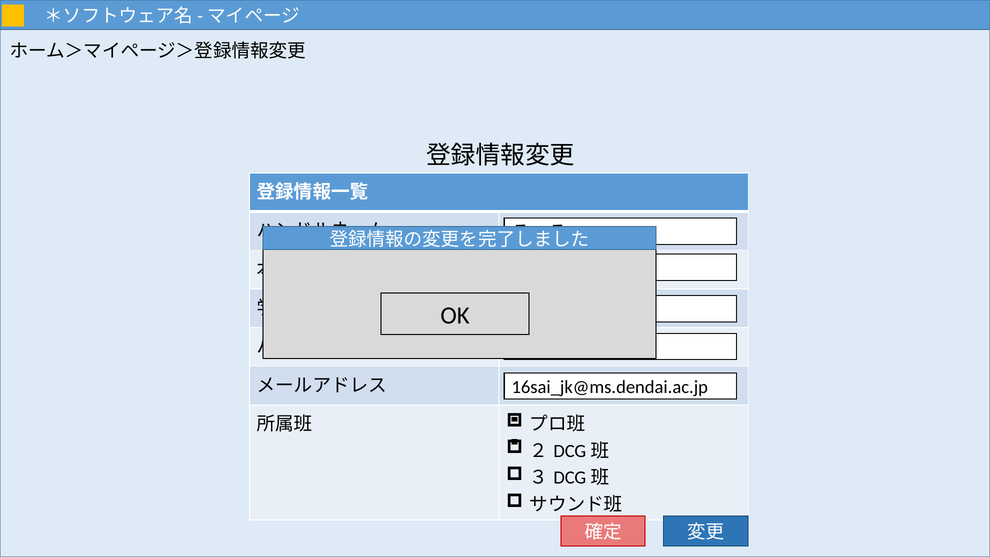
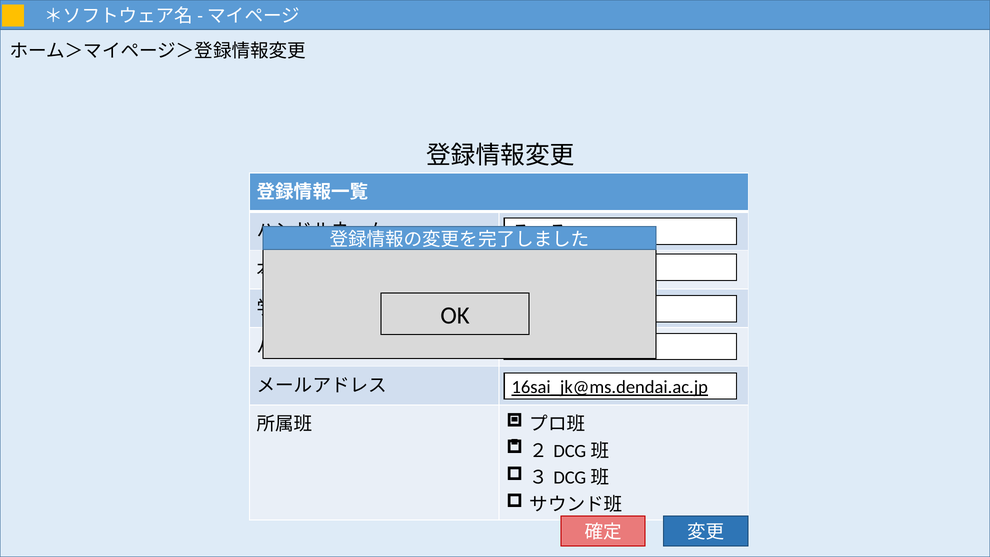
16sai_jk@ms.dendai.ac.jp underline: none -> present
